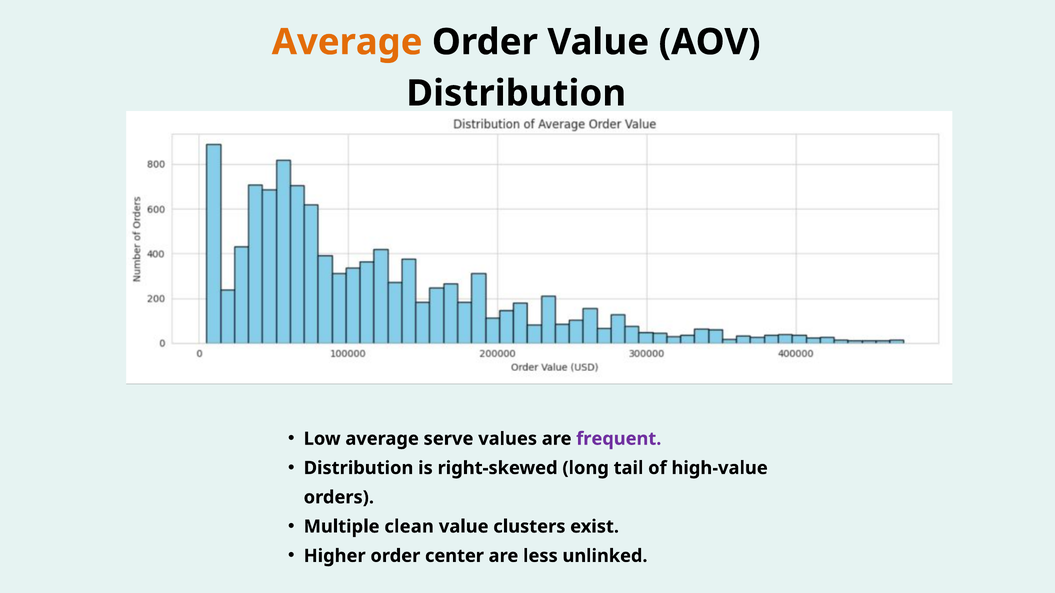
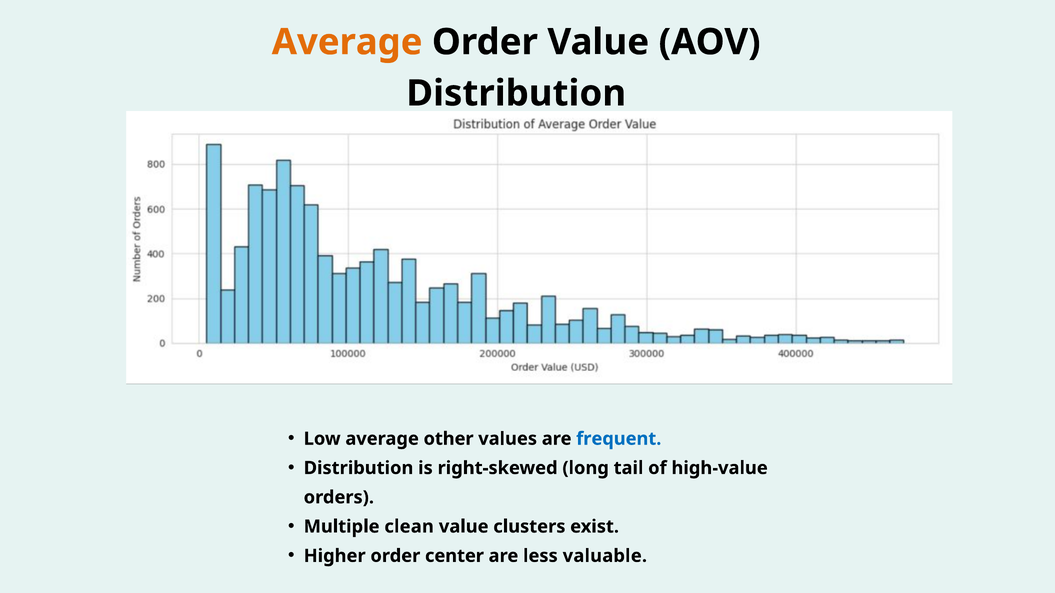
serve: serve -> other
frequent colour: purple -> blue
unlinked: unlinked -> valuable
